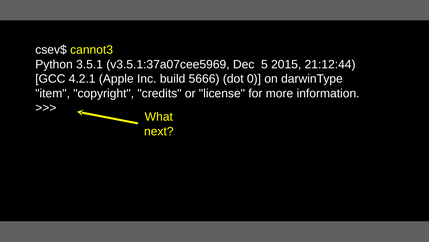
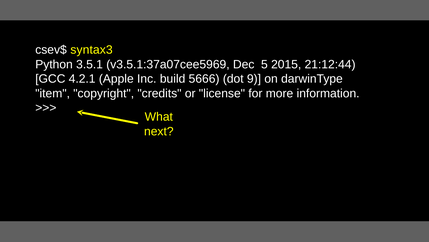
cannot3: cannot3 -> syntax3
0: 0 -> 9
